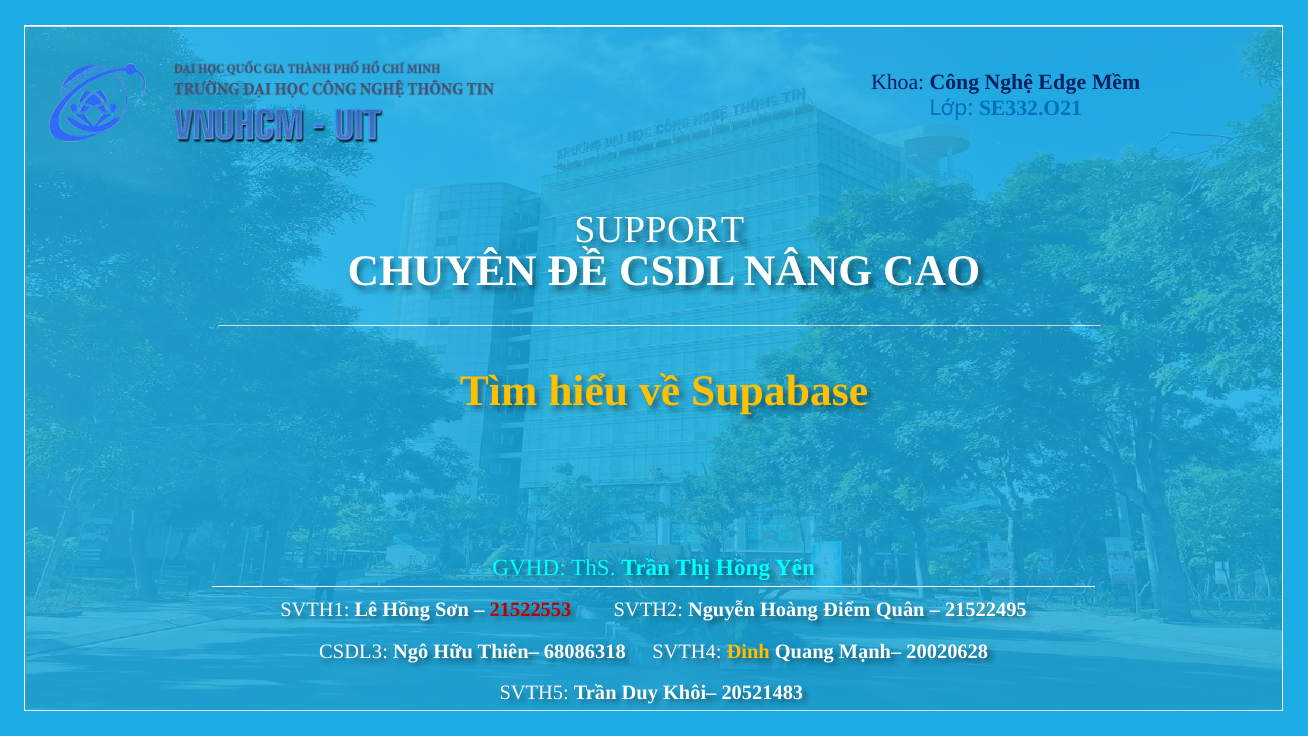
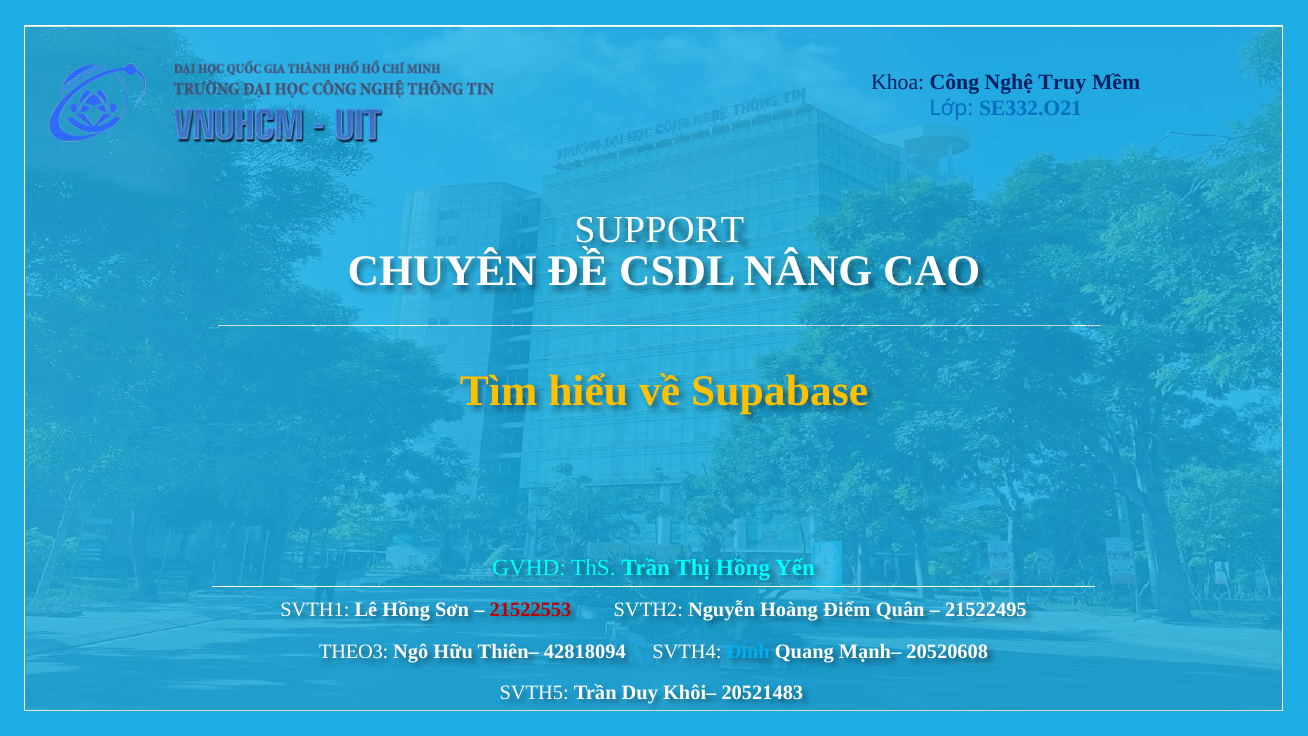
Edge: Edge -> Truy
CSDL3: CSDL3 -> THEO3
68086318: 68086318 -> 42818094
Đinh colour: yellow -> light blue
20020628: 20020628 -> 20520608
